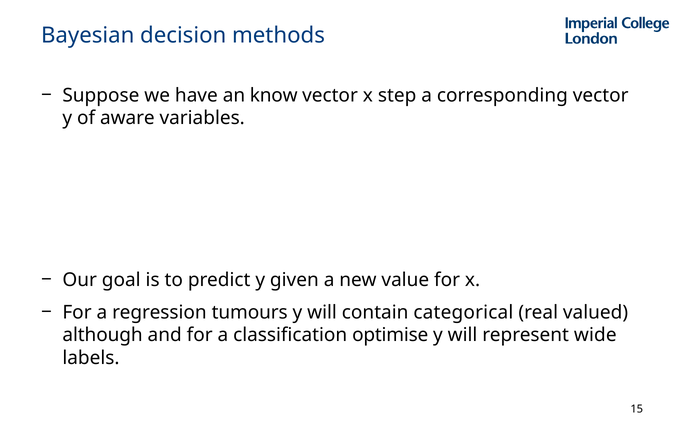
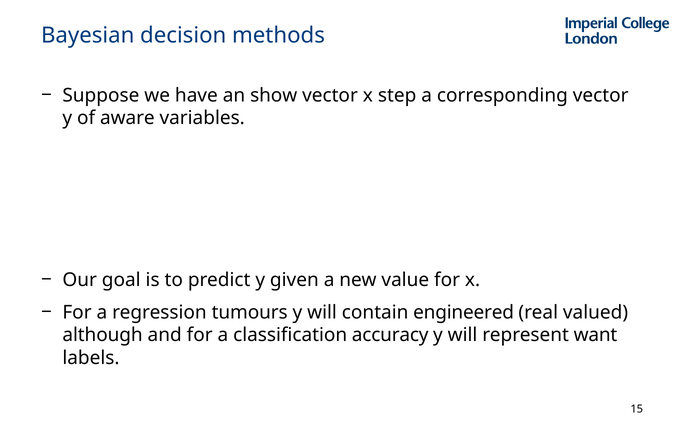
know: know -> show
categorical: categorical -> engineered
optimise: optimise -> accuracy
wide: wide -> want
